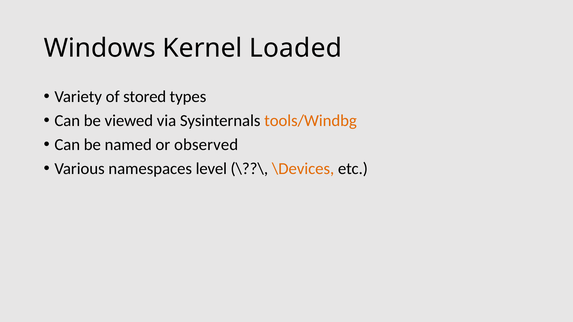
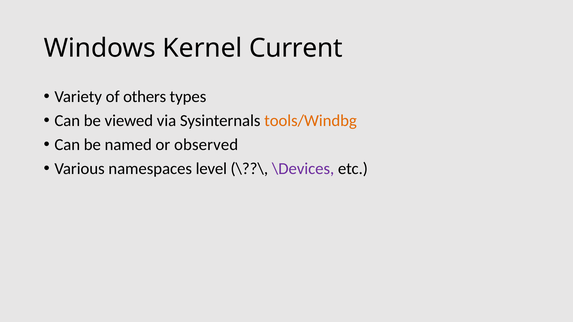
Loaded: Loaded -> Current
stored: stored -> others
\Devices colour: orange -> purple
